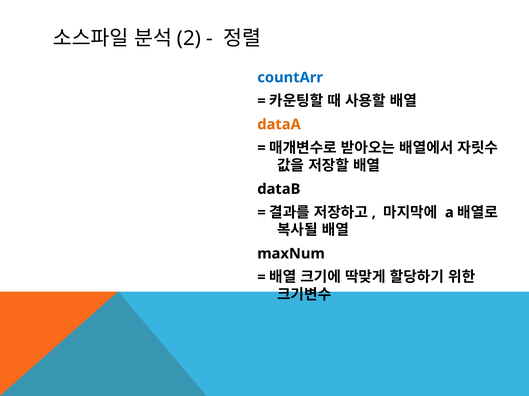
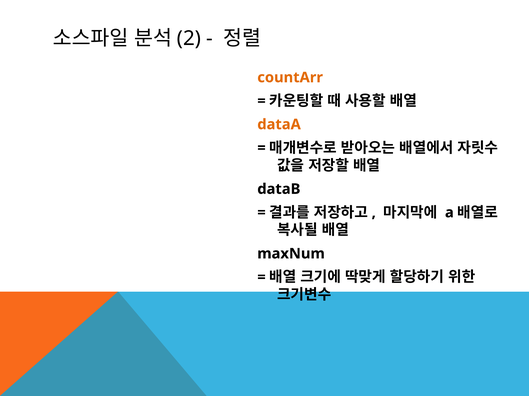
countArr colour: blue -> orange
